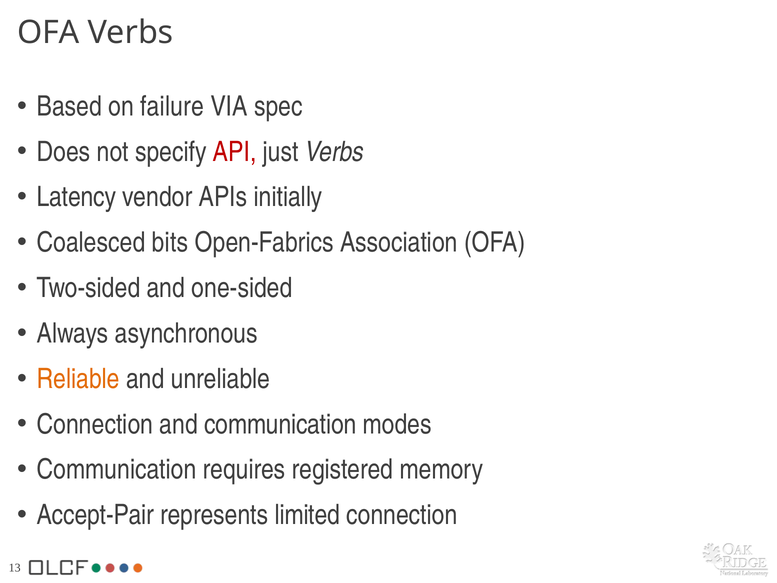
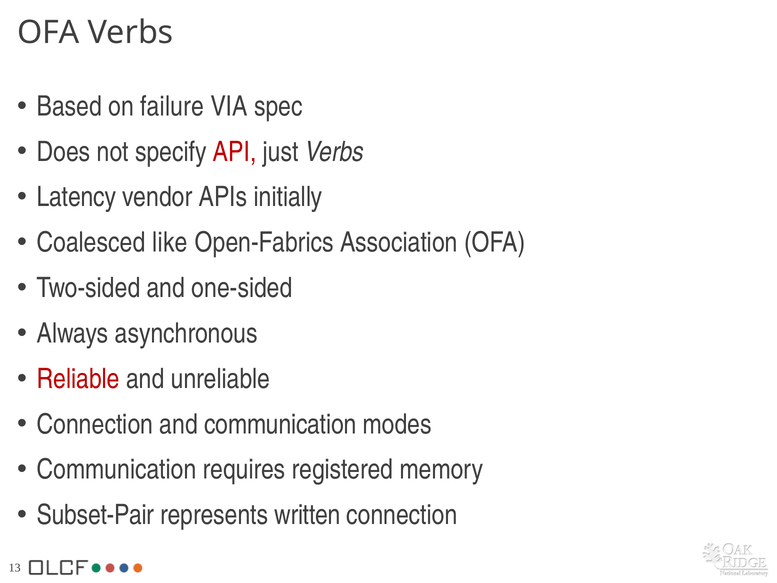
bits: bits -> like
Reliable colour: orange -> red
Accept-Pair: Accept-Pair -> Subset-Pair
limited: limited -> written
